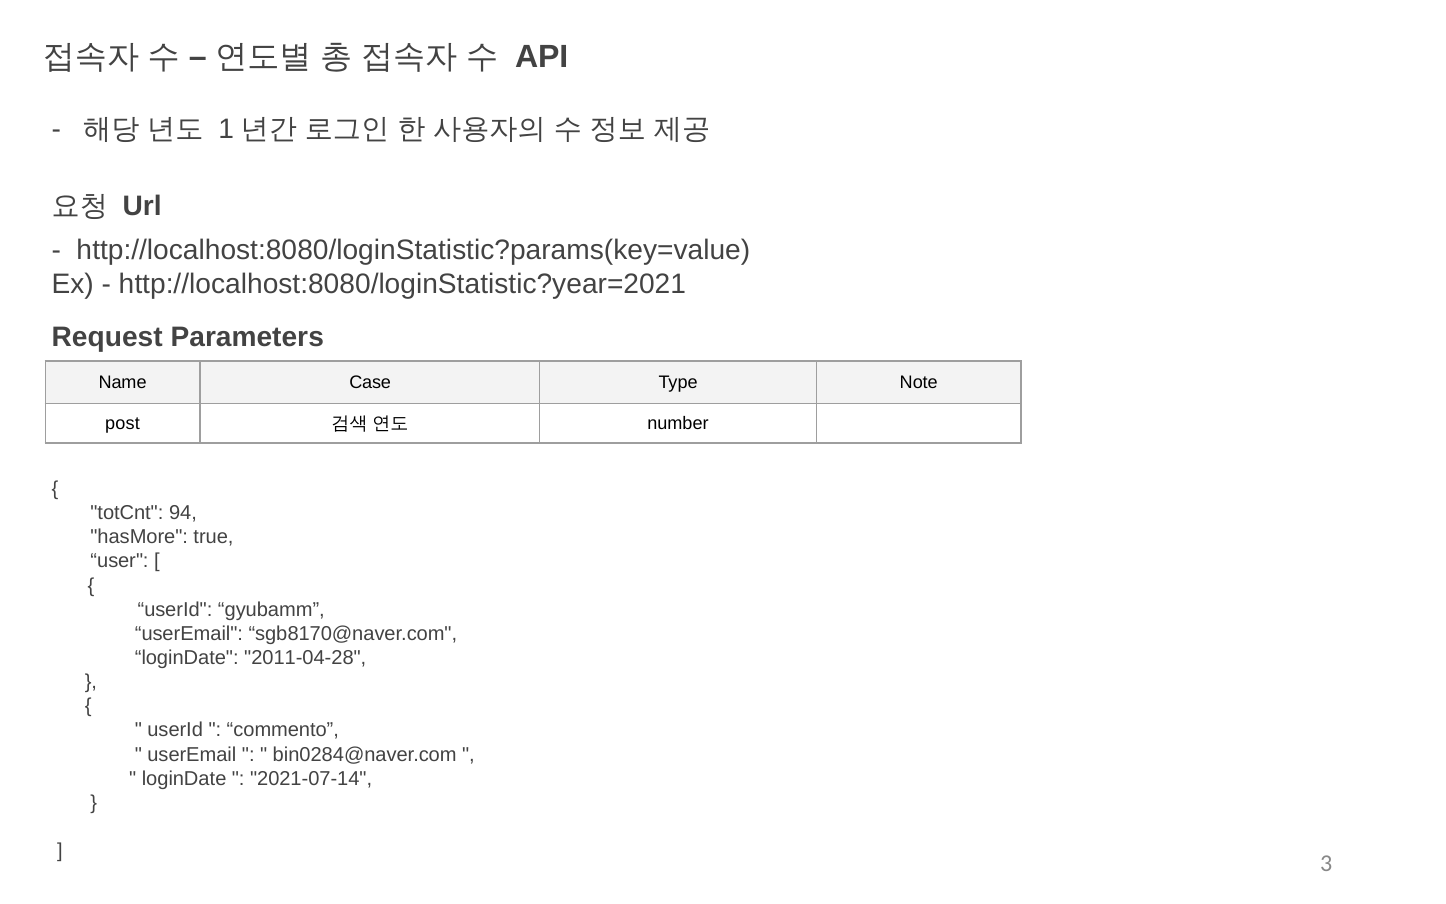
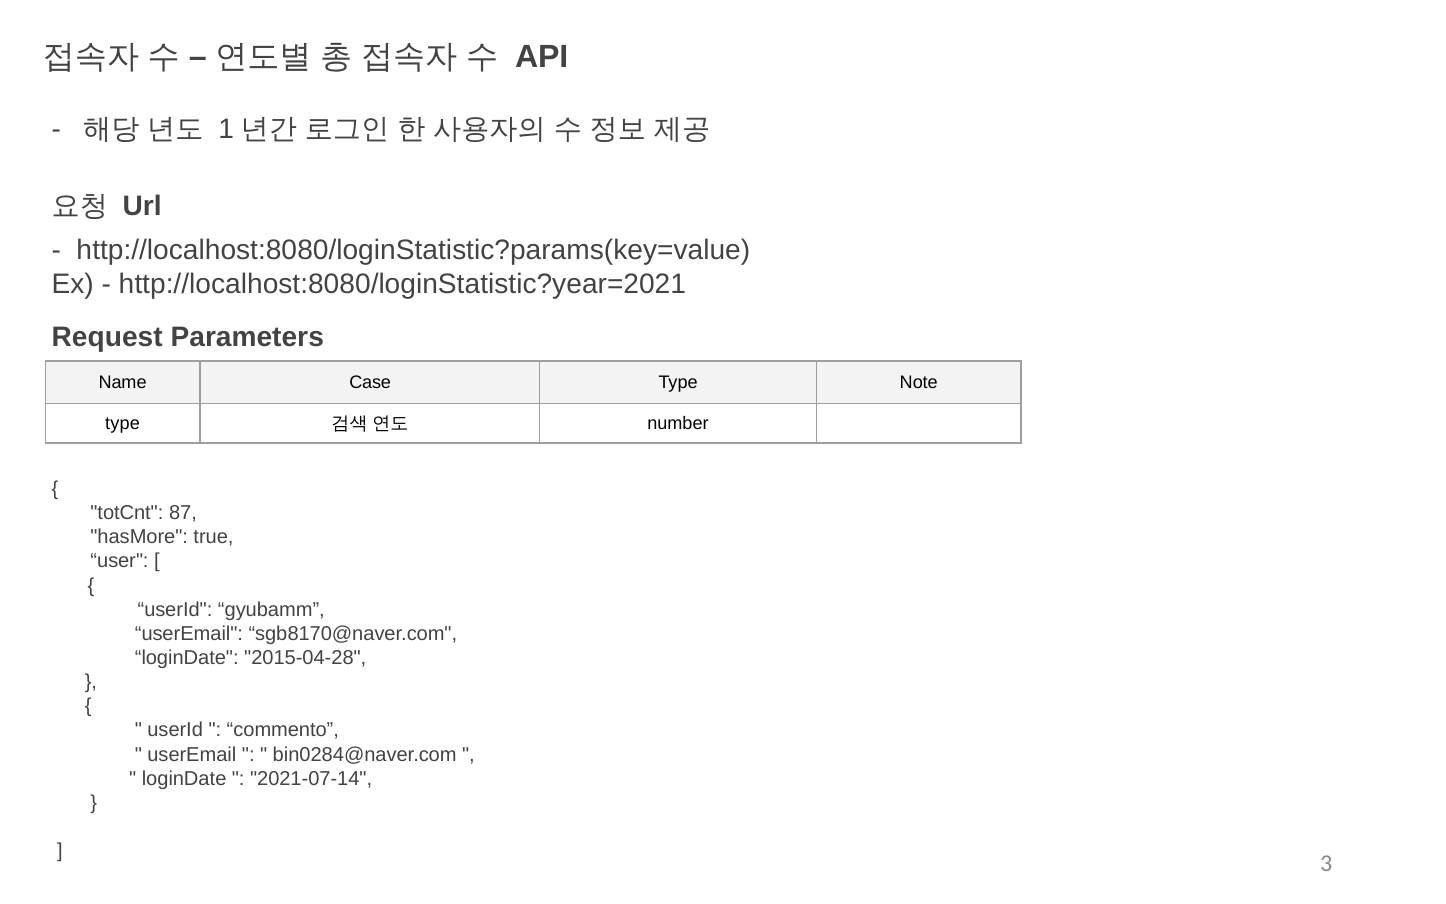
post at (123, 423): post -> type
94: 94 -> 87
2011-04-28: 2011-04-28 -> 2015-04-28
